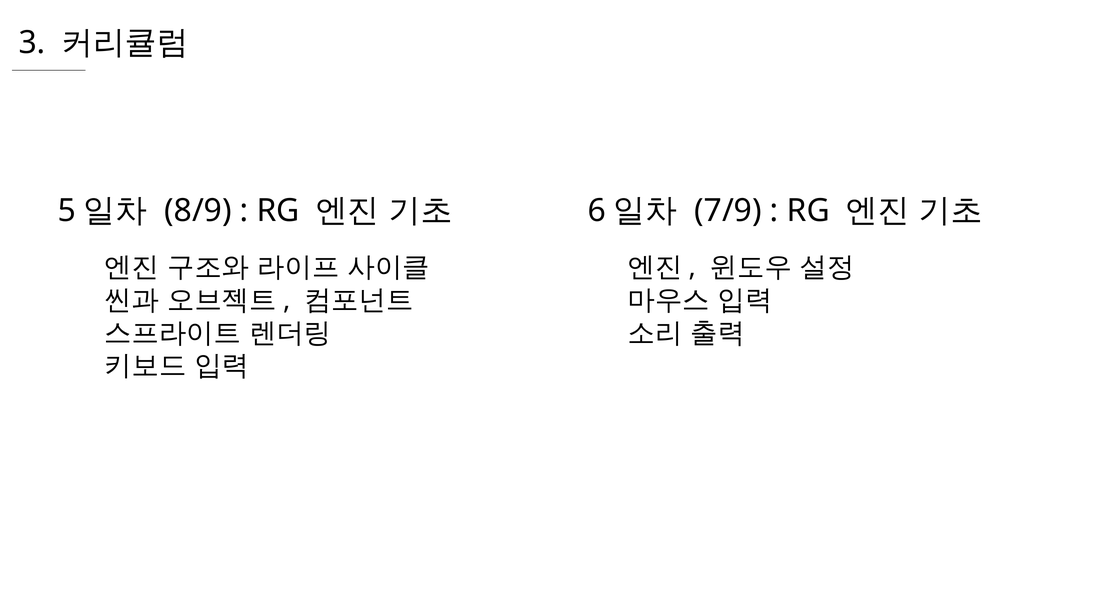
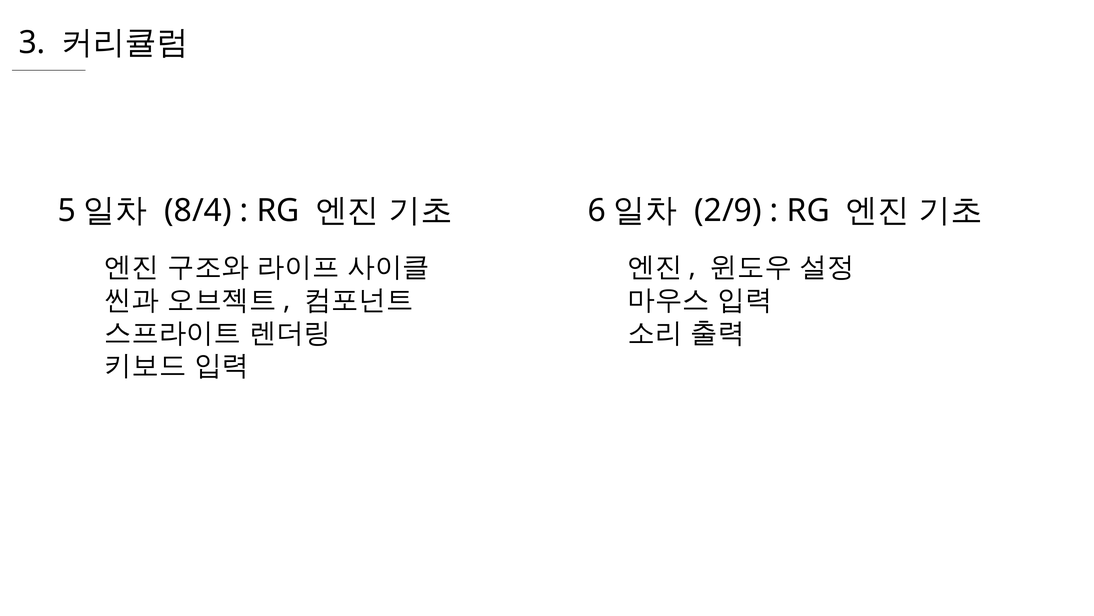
8/9: 8/9 -> 8/4
7/9: 7/9 -> 2/9
